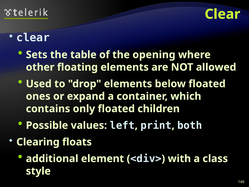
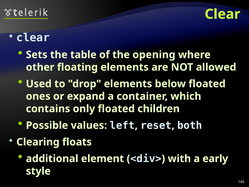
print: print -> reset
class: class -> early
